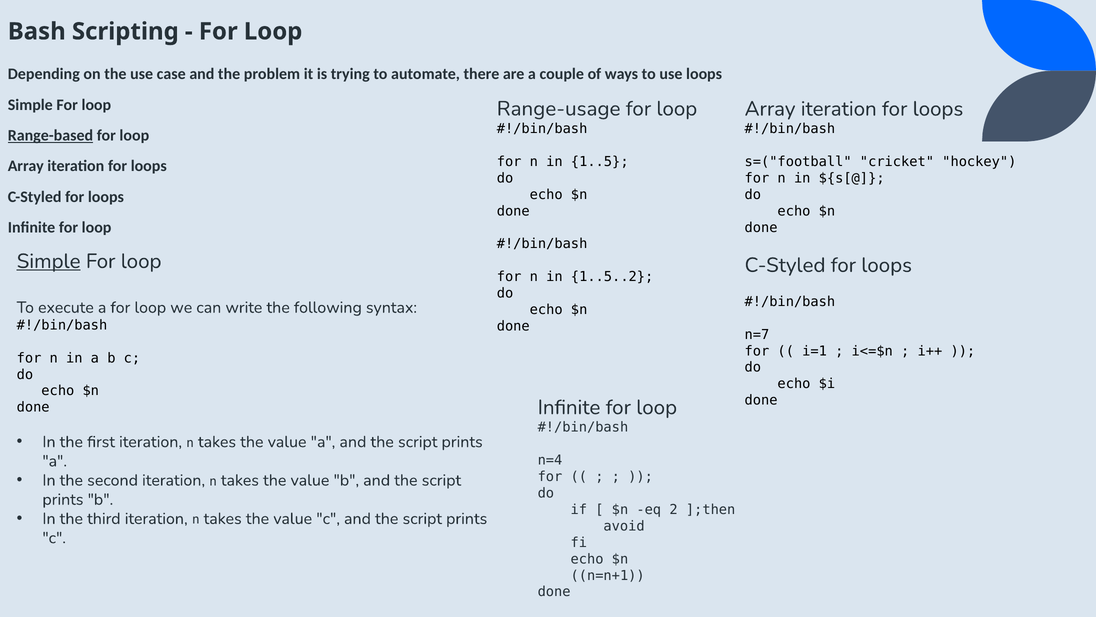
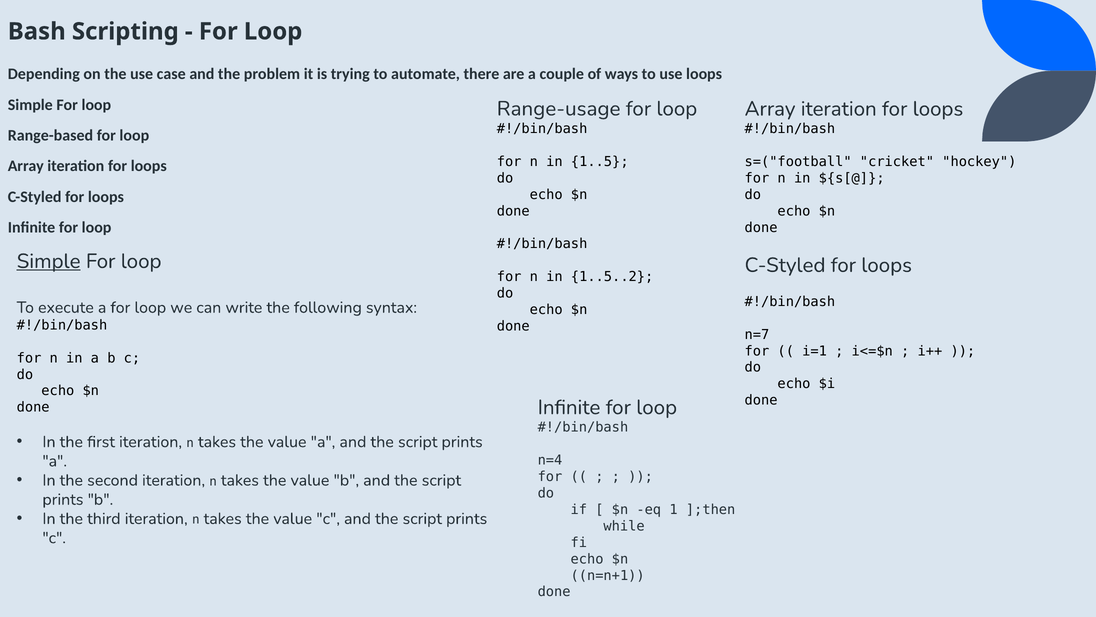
Range-based underline: present -> none
2: 2 -> 1
avoid: avoid -> while
